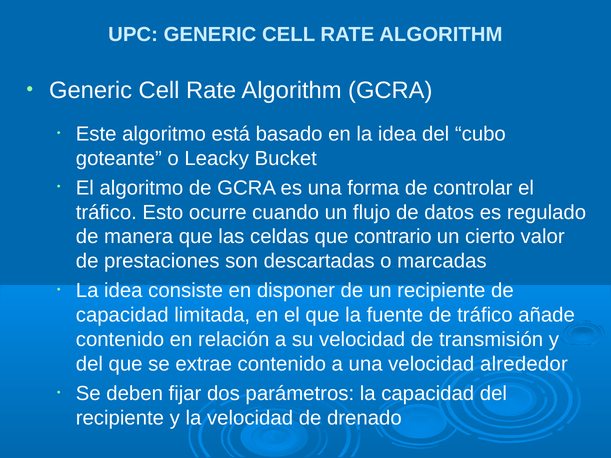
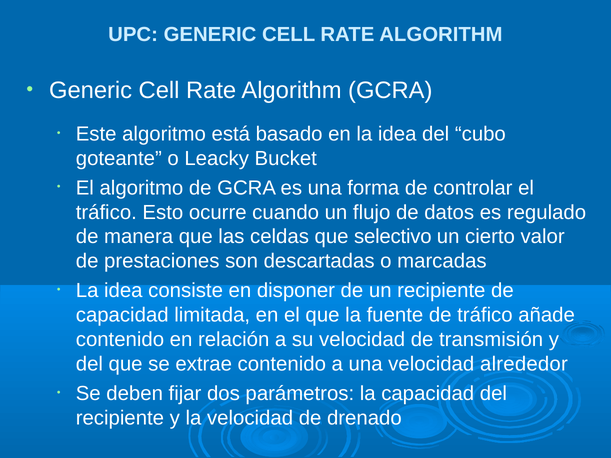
contrario: contrario -> selectivo
